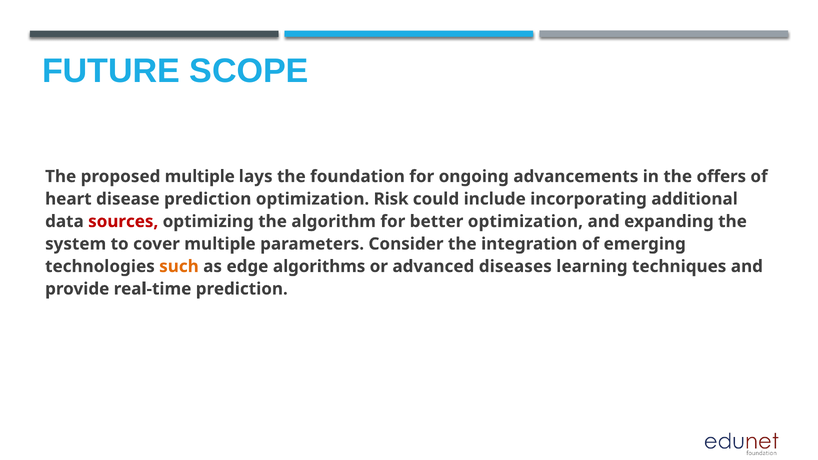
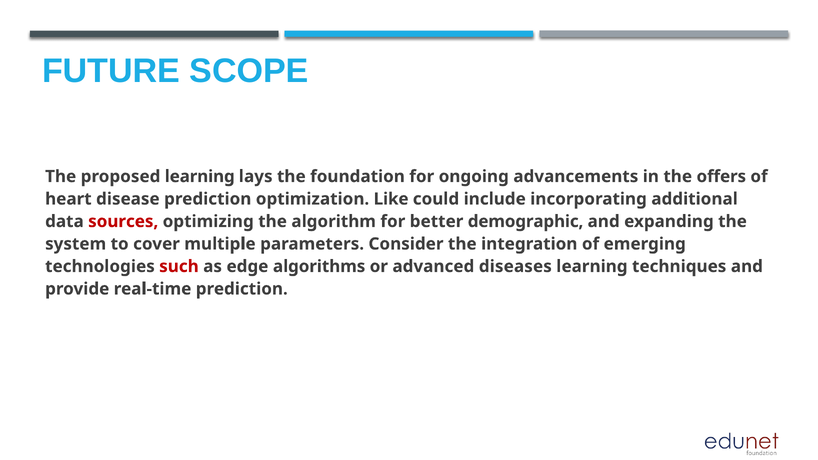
proposed multiple: multiple -> learning
Risk: Risk -> Like
better optimization: optimization -> demographic
such colour: orange -> red
